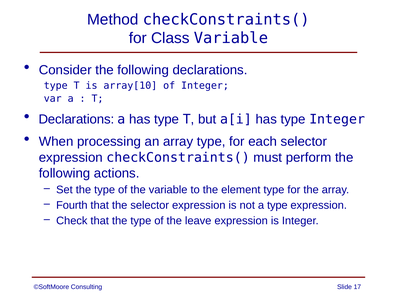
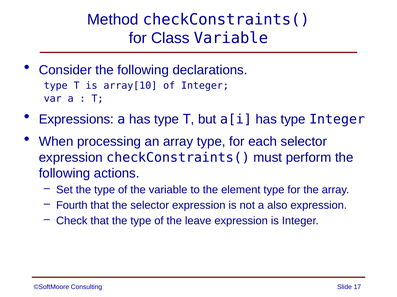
Declarations at (76, 119): Declarations -> Expressions
a type: type -> also
